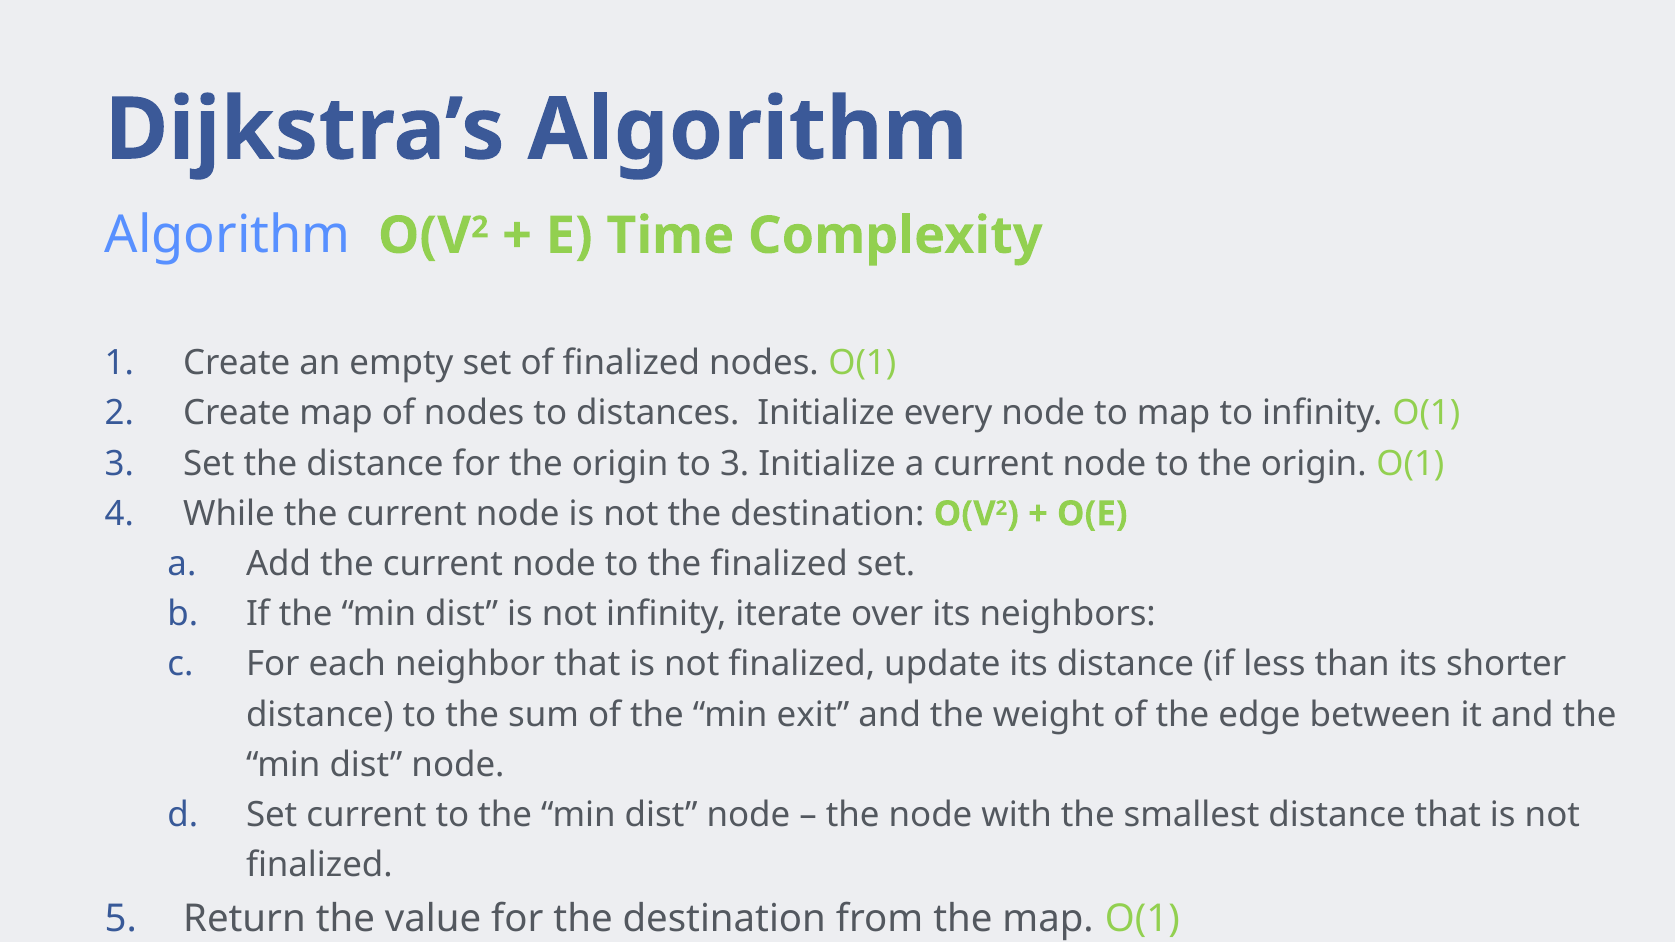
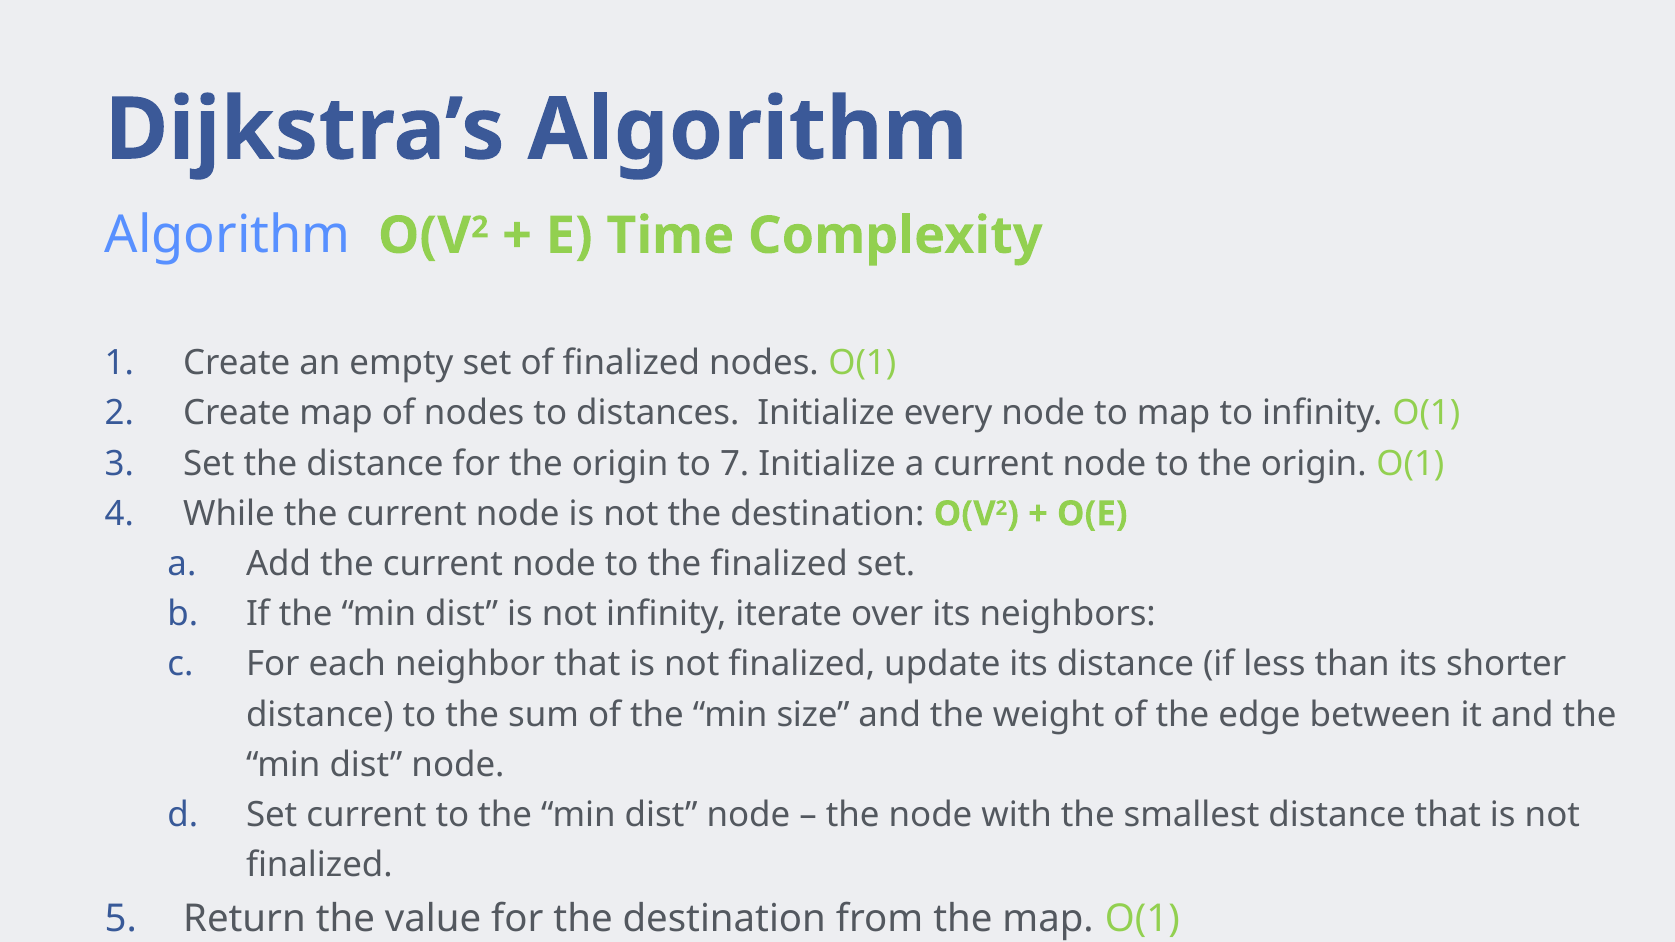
to 3: 3 -> 7
exit: exit -> size
